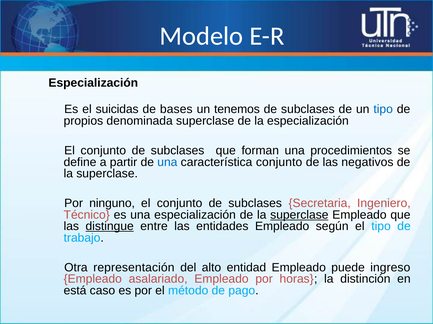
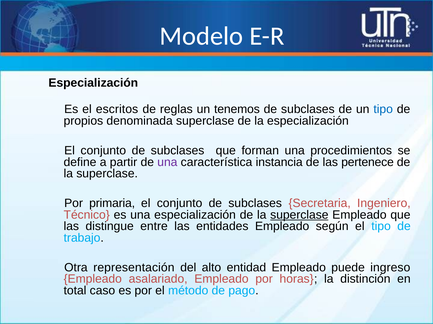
suicidas: suicidas -> escritos
bases: bases -> reglas
una at (167, 162) colour: blue -> purple
característica conjunto: conjunto -> instancia
negativos: negativos -> pertenece
ninguno: ninguno -> primaria
distingue underline: present -> none
está: está -> total
